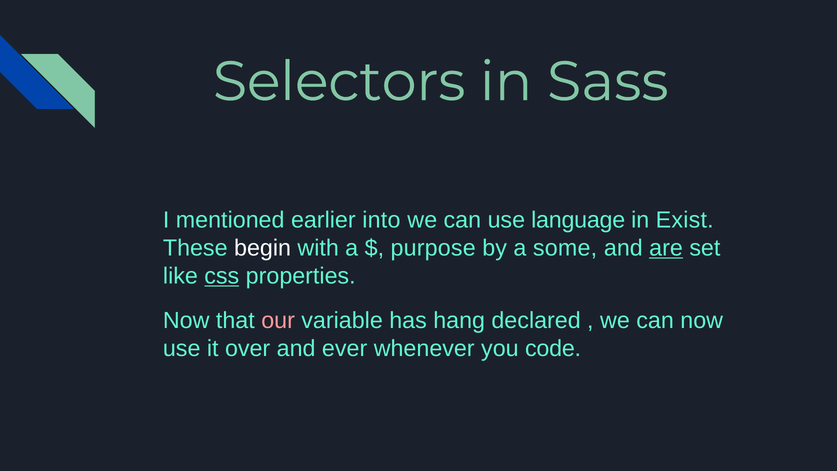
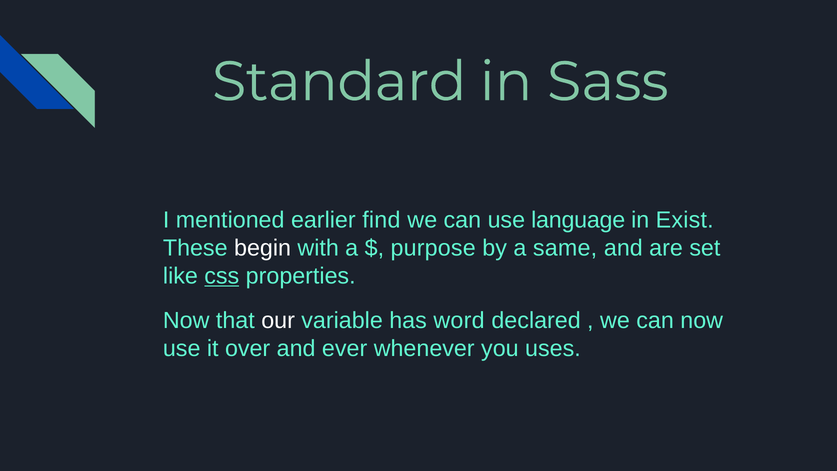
Selectors: Selectors -> Standard
into: into -> find
some: some -> same
are underline: present -> none
our colour: pink -> white
hang: hang -> word
code: code -> uses
